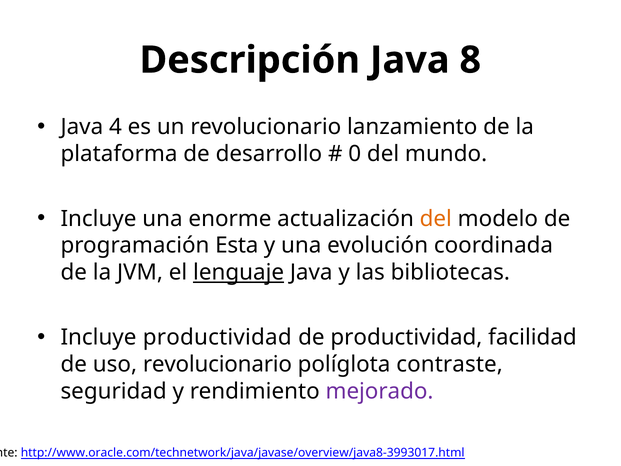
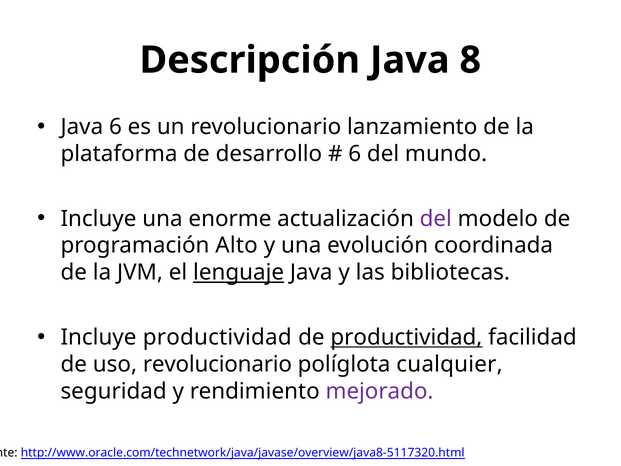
Java 4: 4 -> 6
0 at (355, 154): 0 -> 6
del at (436, 219) colour: orange -> purple
Esta: Esta -> Alto
productividad at (406, 337) underline: none -> present
contraste: contraste -> cualquier
http://www.oracle.com/technetwork/java/javase/overview/java8-3993017.html: http://www.oracle.com/technetwork/java/javase/overview/java8-3993017.html -> http://www.oracle.com/technetwork/java/javase/overview/java8-5117320.html
